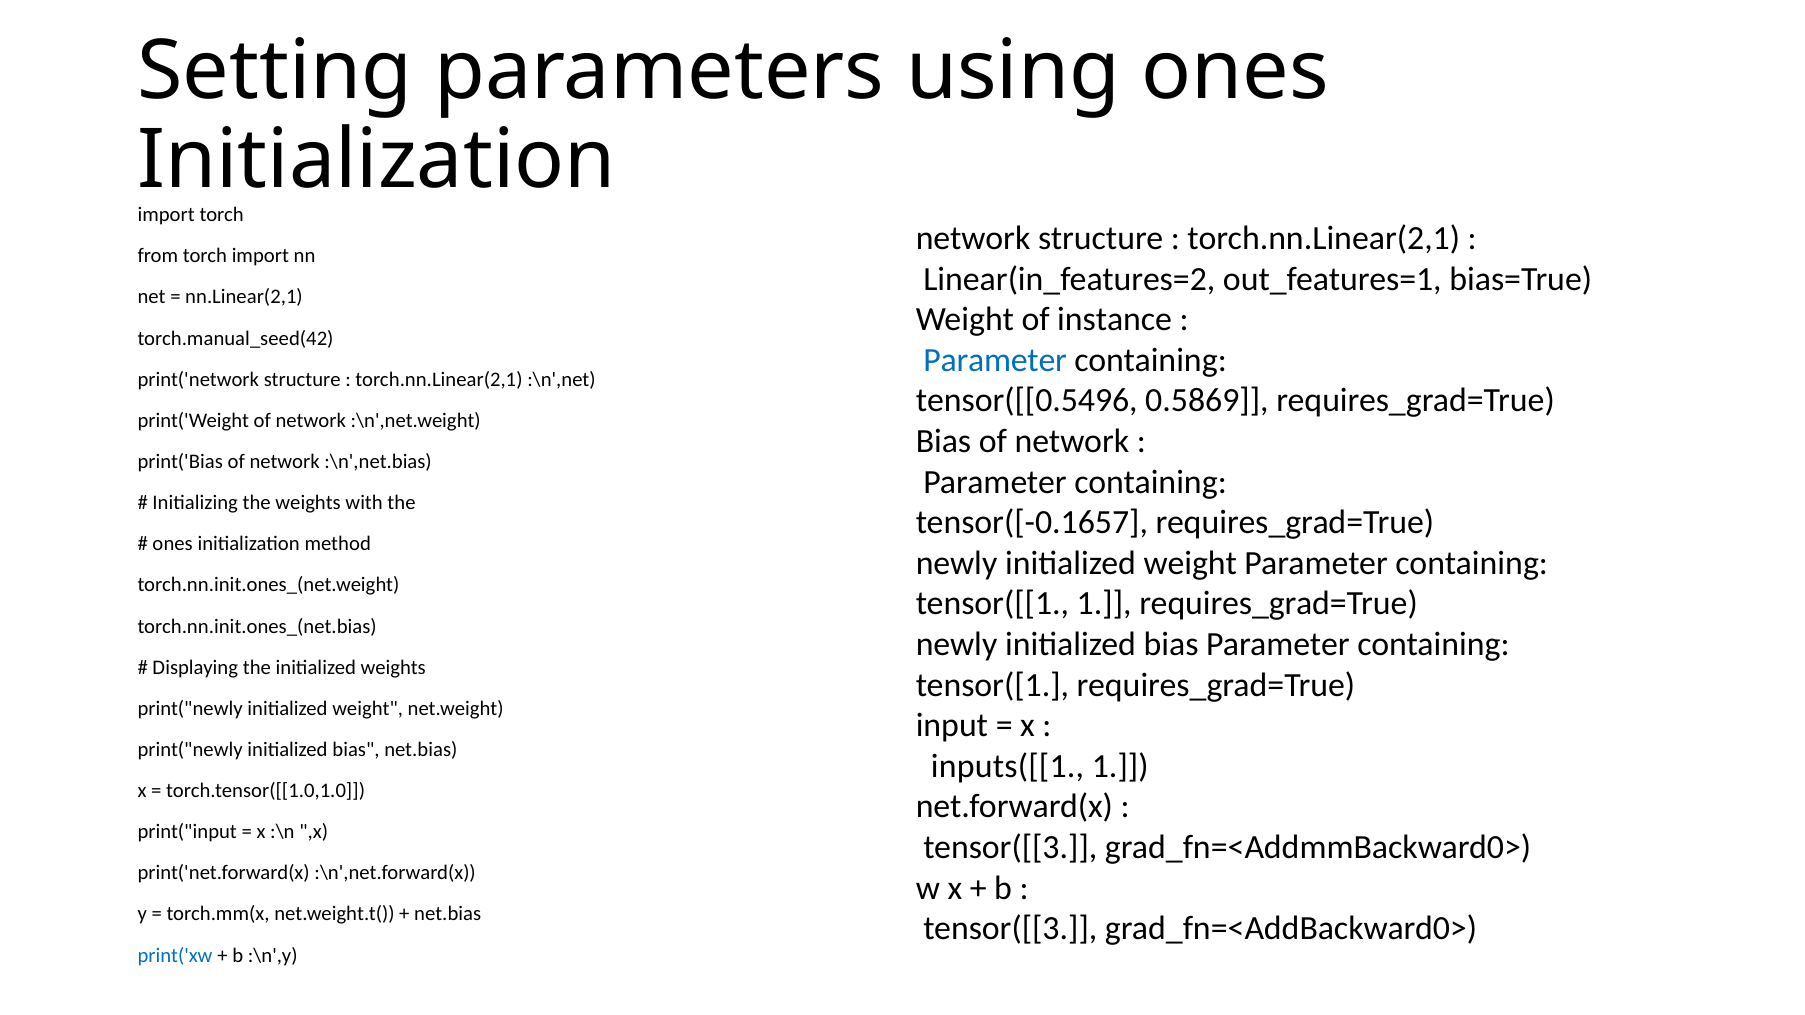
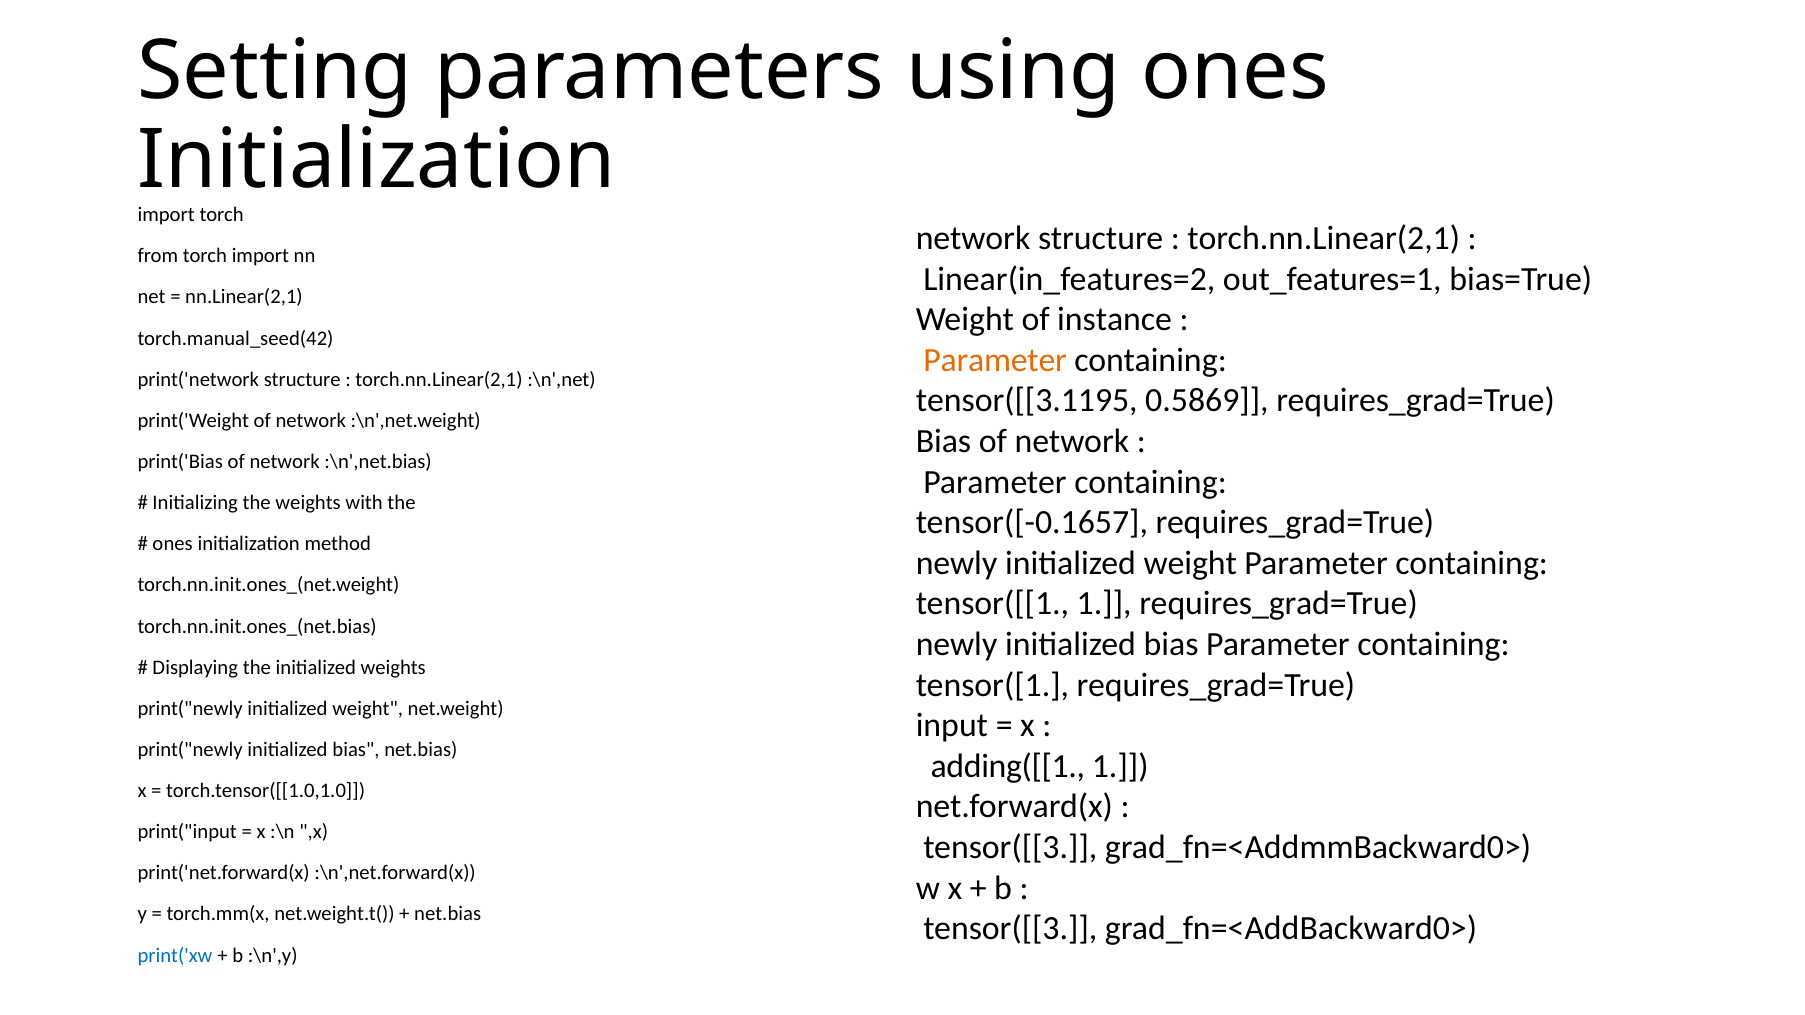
Parameter at (995, 360) colour: blue -> orange
tensor([[0.5496: tensor([[0.5496 -> tensor([[3.1195
inputs([[1: inputs([[1 -> adding([[1
